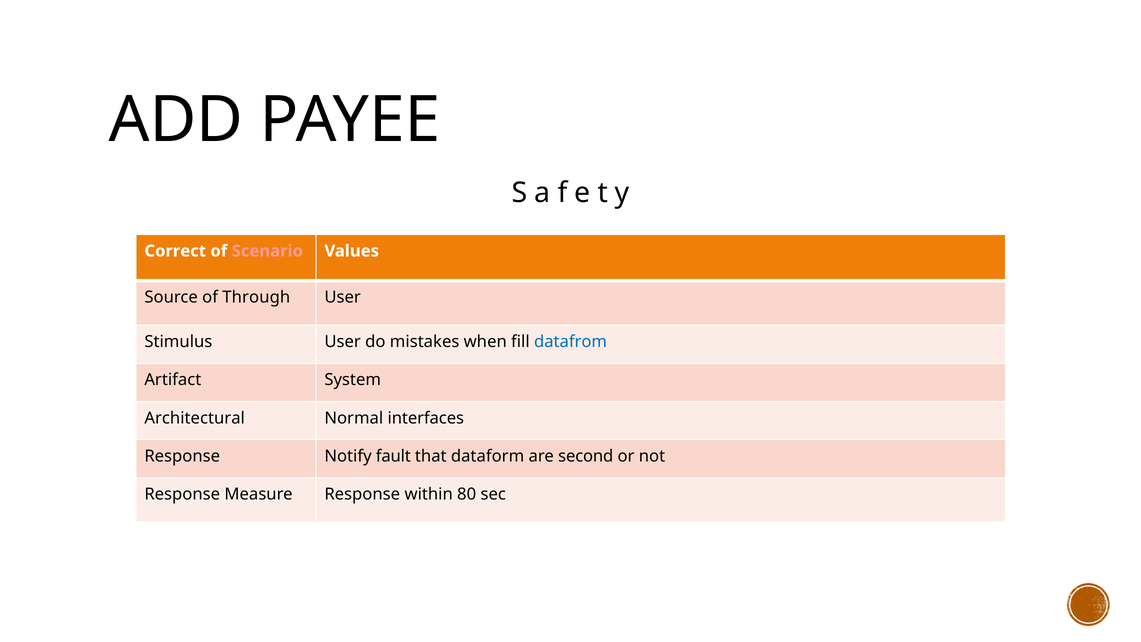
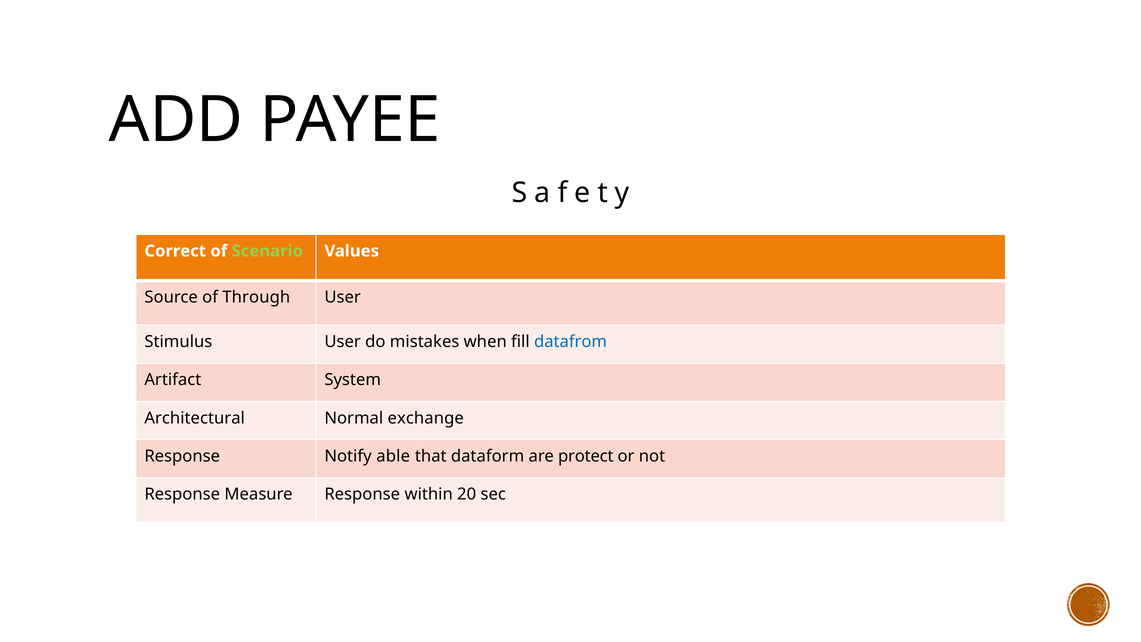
Scenario colour: pink -> light green
interfaces: interfaces -> exchange
fault: fault -> able
second: second -> protect
80: 80 -> 20
